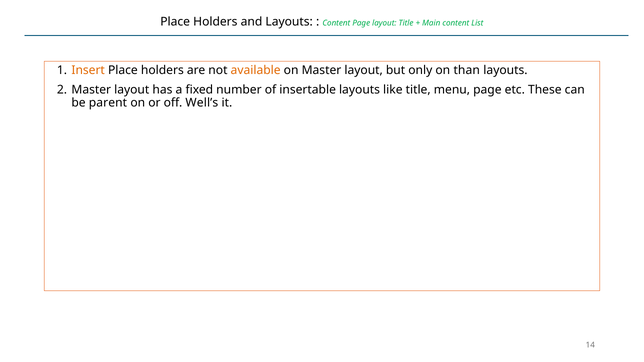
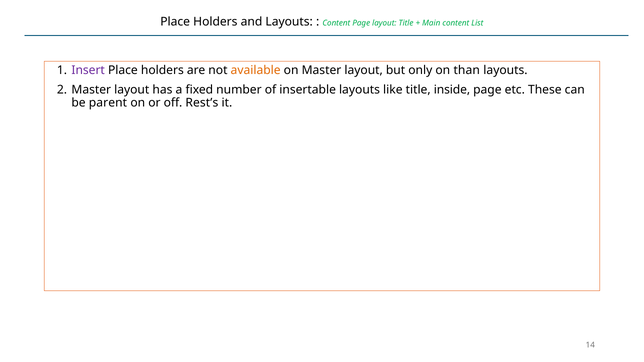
Insert colour: orange -> purple
menu: menu -> inside
Well’s: Well’s -> Rest’s
